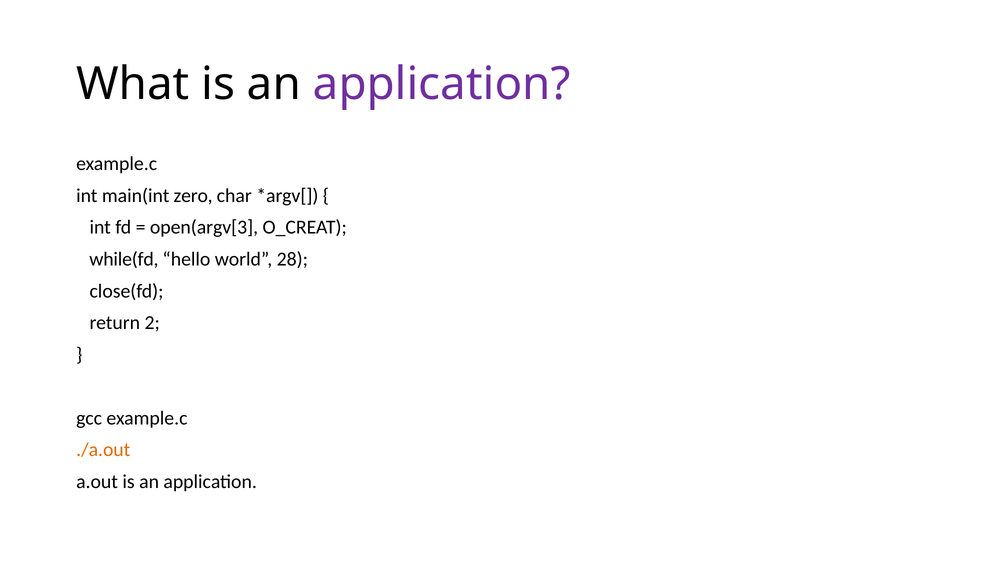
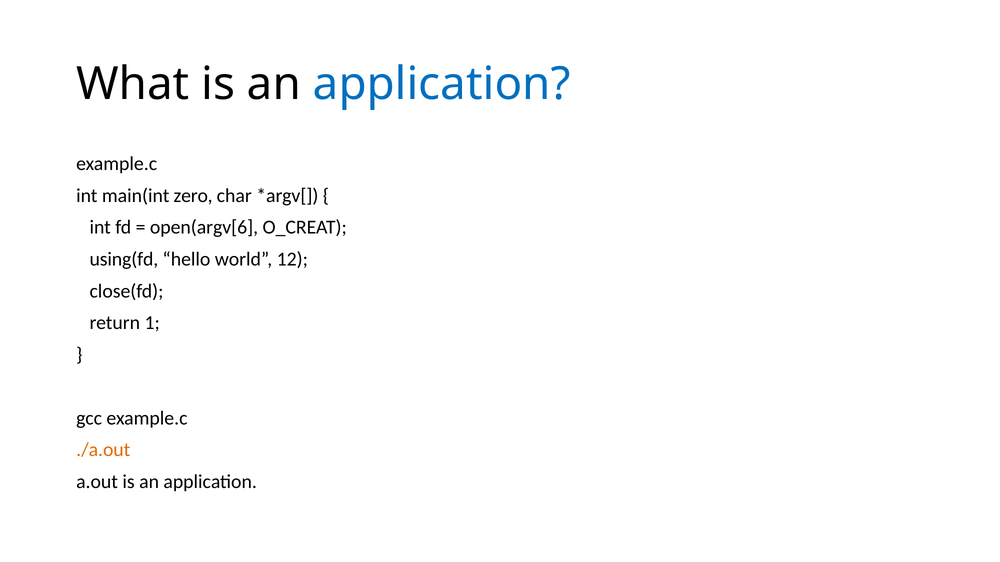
application at (442, 84) colour: purple -> blue
open(argv[3: open(argv[3 -> open(argv[6
while(fd: while(fd -> using(fd
28: 28 -> 12
2: 2 -> 1
